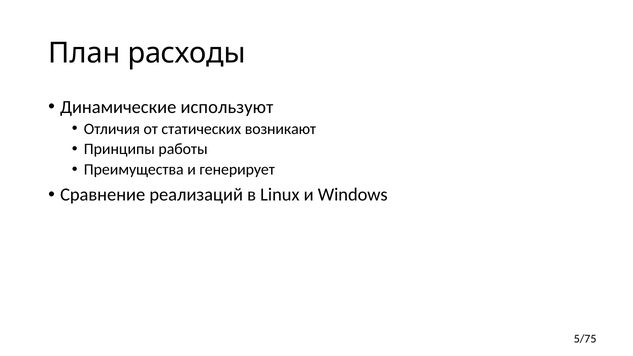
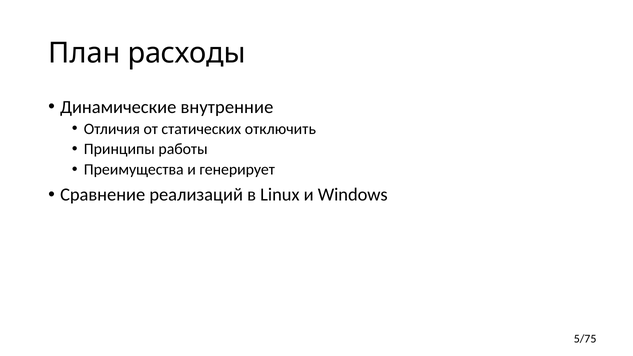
используют: используют -> внутренние
возникают: возникают -> отключить
